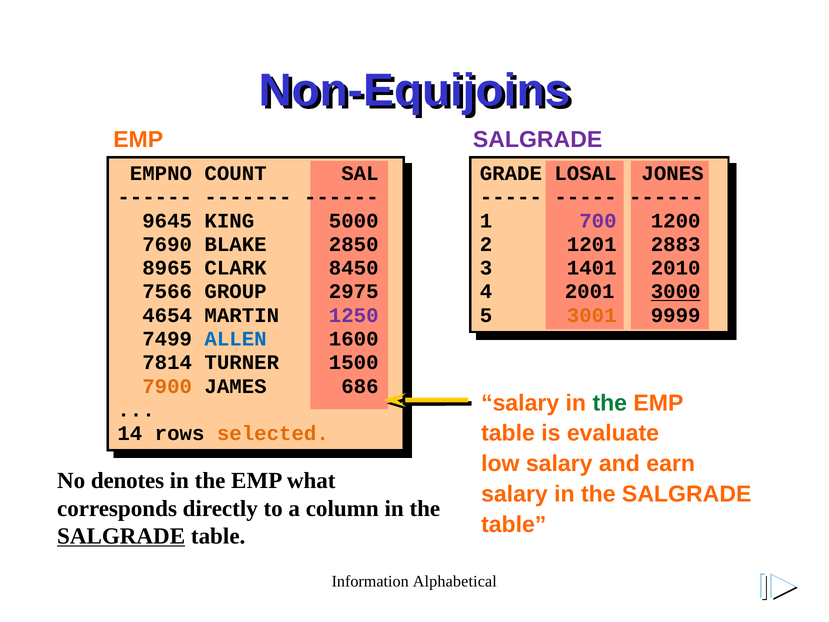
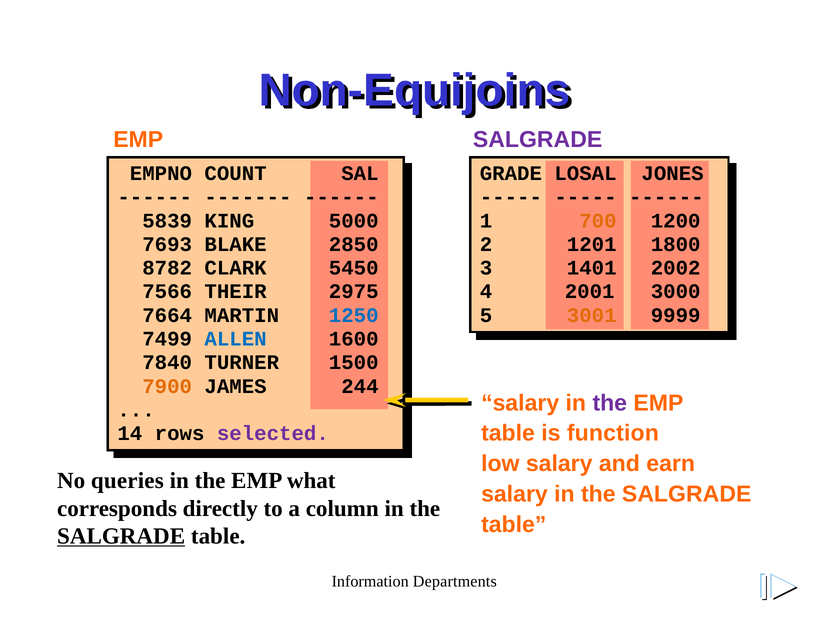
9645: 9645 -> 5839
700 colour: purple -> orange
7690: 7690 -> 7693
2883: 2883 -> 1800
8965: 8965 -> 8782
8450: 8450 -> 5450
2010: 2010 -> 2002
GROUP: GROUP -> THEIR
3000 underline: present -> none
4654: 4654 -> 7664
1250 colour: purple -> blue
7814: 7814 -> 7840
686: 686 -> 244
the at (610, 403) colour: green -> purple
evaluate: evaluate -> function
selected colour: orange -> purple
denotes: denotes -> queries
Alphabetical: Alphabetical -> Departments
